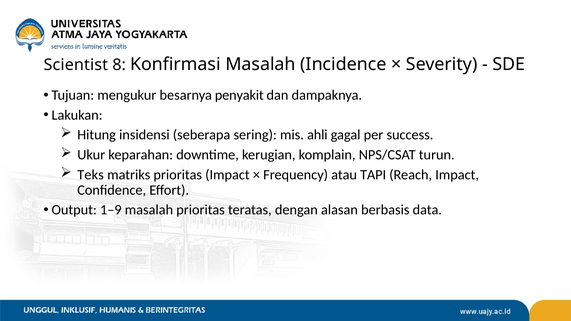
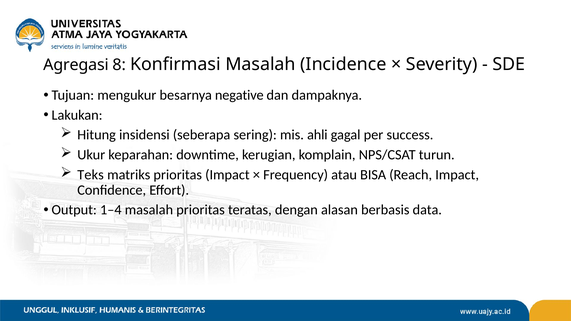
Scientist: Scientist -> Agregasi
penyakit: penyakit -> negative
TAPI: TAPI -> BISA
1–9: 1–9 -> 1–4
